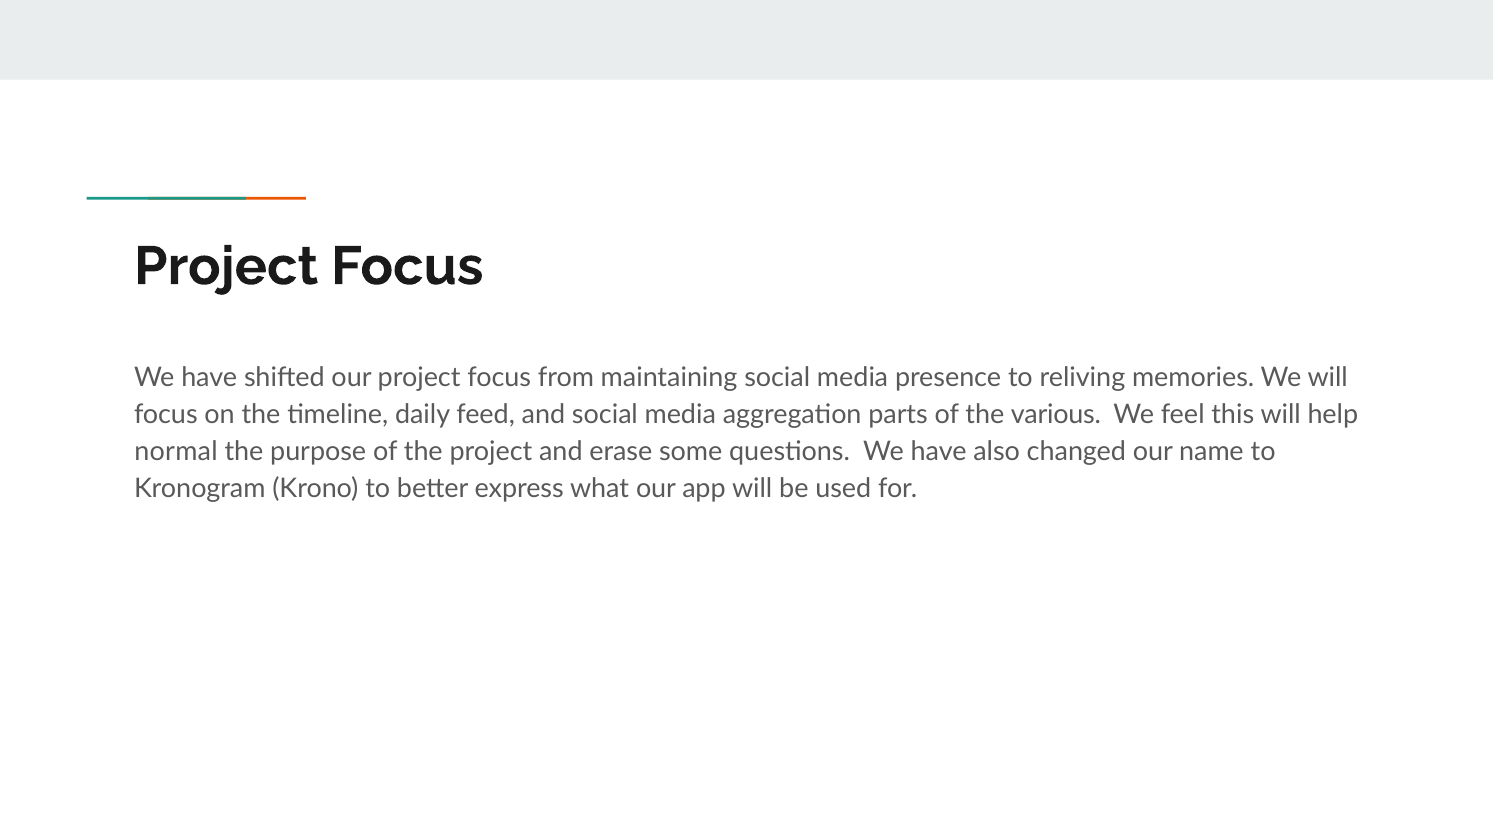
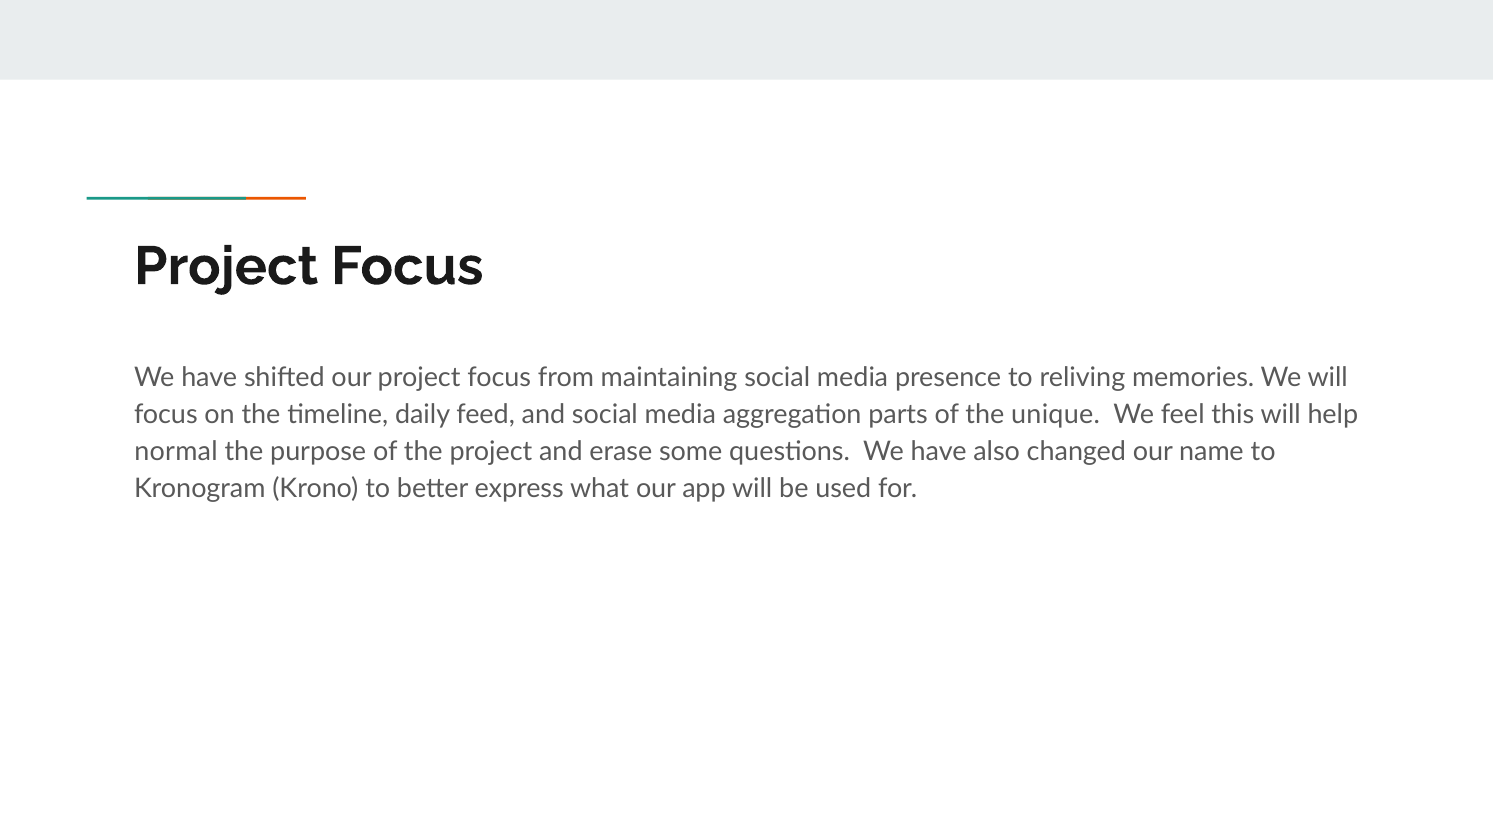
various: various -> unique
